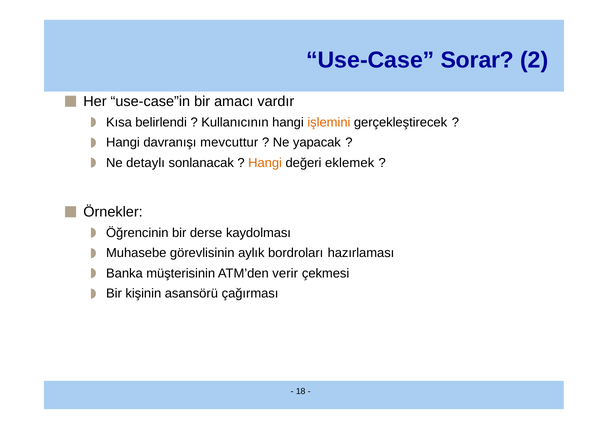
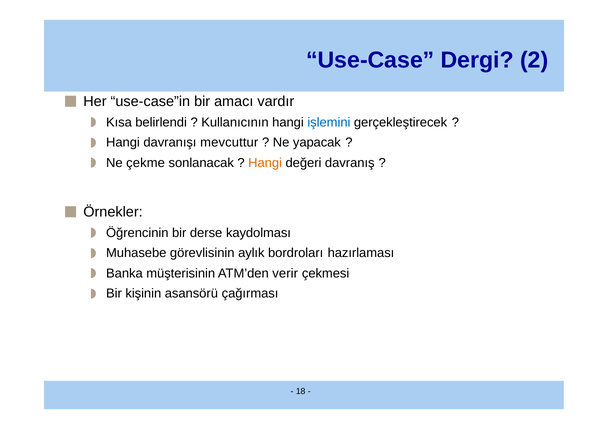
Sorar: Sorar -> Dergi
işlemini colour: orange -> blue
detaylı: detaylı -> çekme
eklemek: eklemek -> davranış
